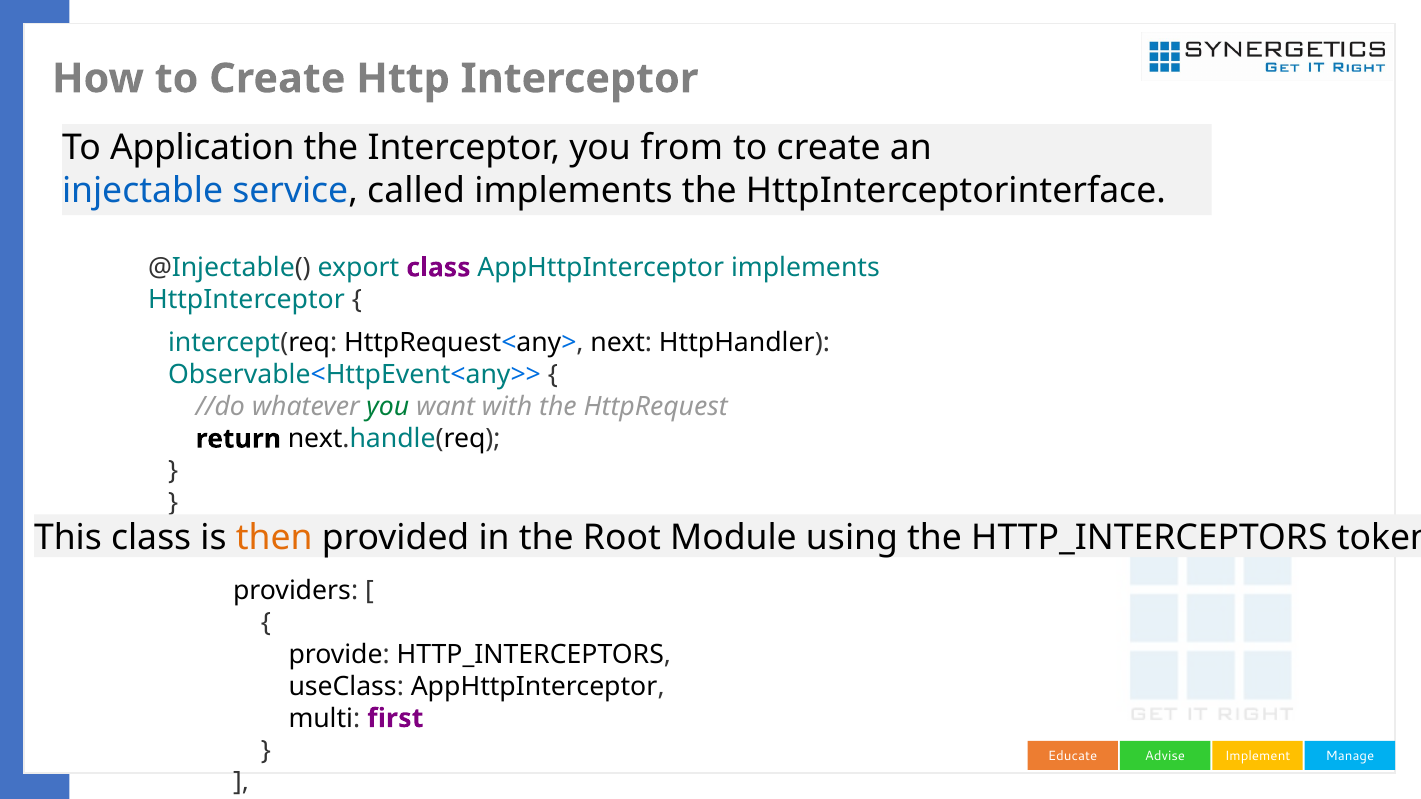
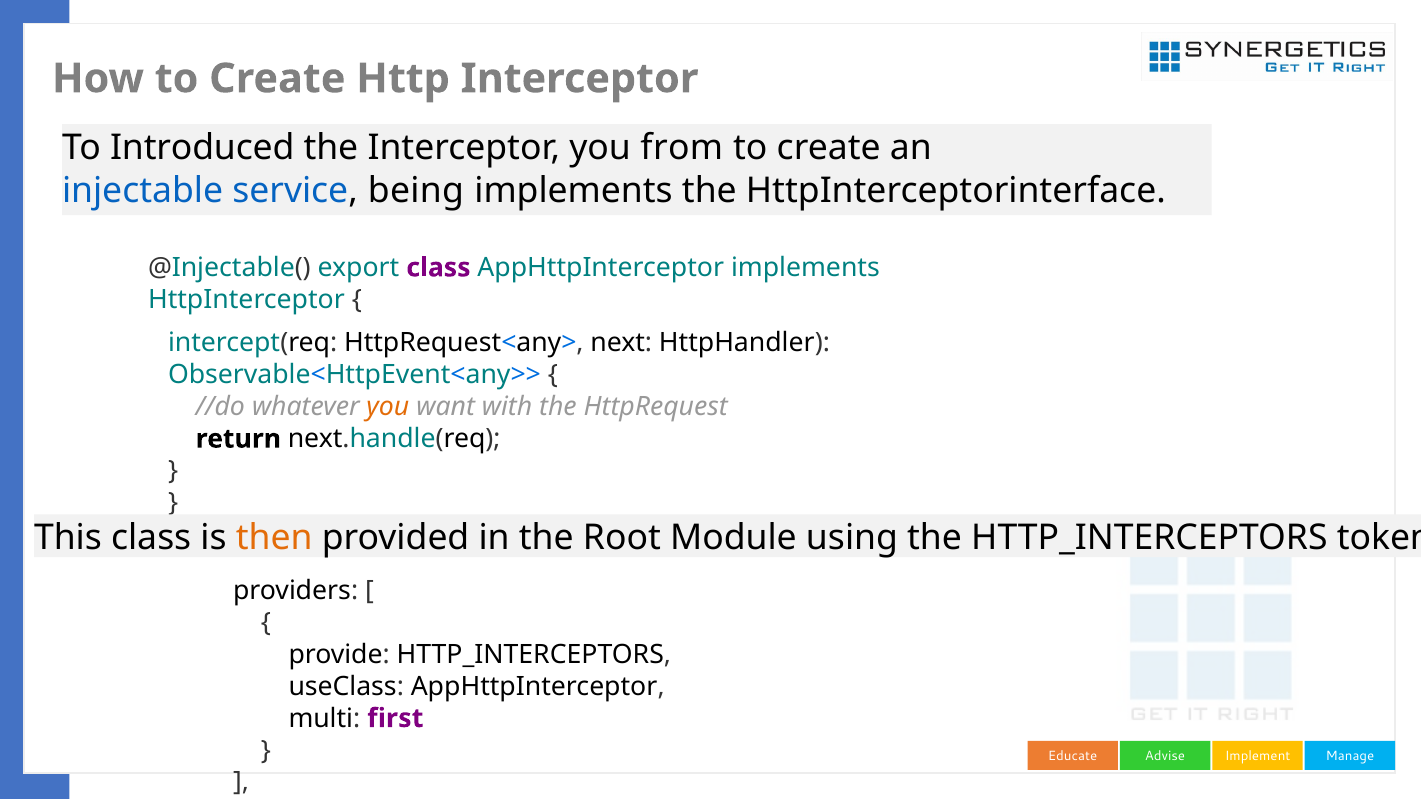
Application: Application -> Introduced
called: called -> being
you at (388, 407) colour: green -> orange
